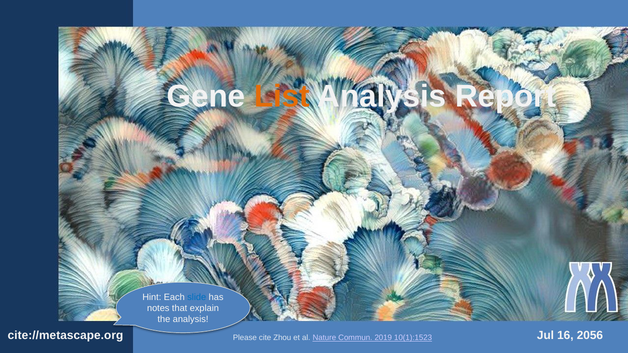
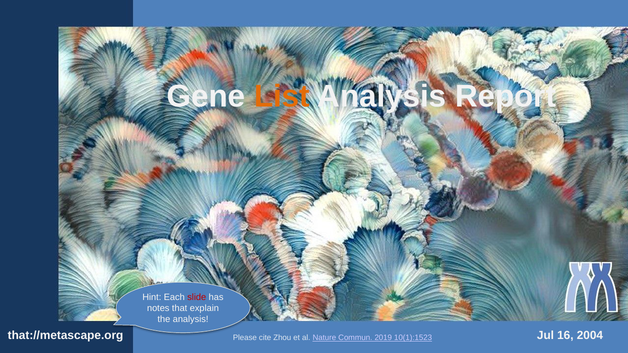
slide colour: blue -> red
cite://metascape.org: cite://metascape.org -> that://metascape.org
2056: 2056 -> 2004
